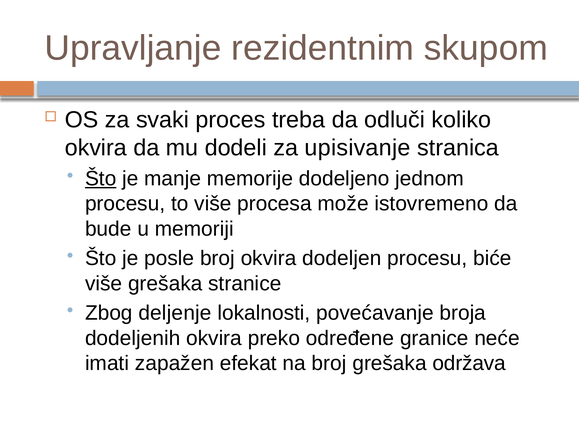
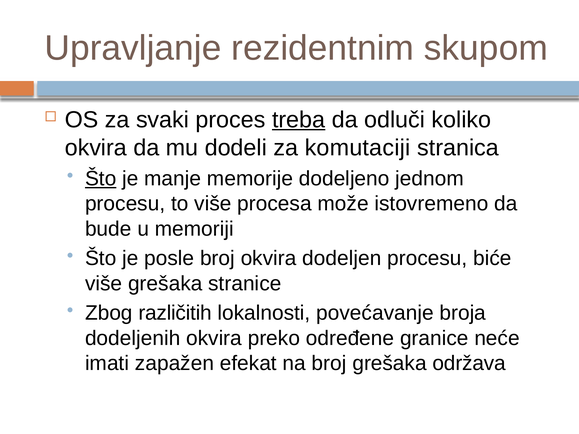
treba underline: none -> present
upisivanje: upisivanje -> komutaciji
deljenje: deljenje -> različitih
